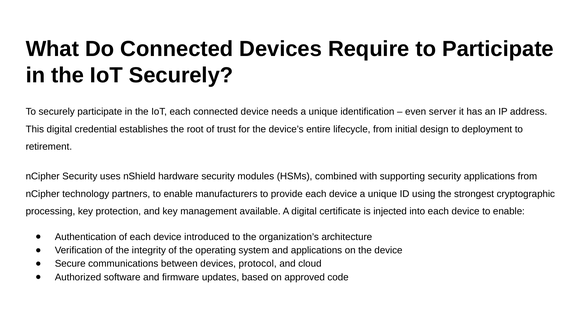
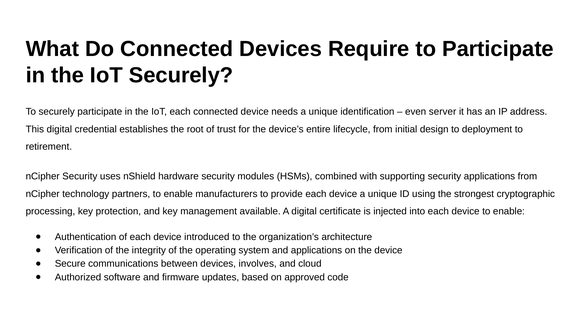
protocol: protocol -> involves
